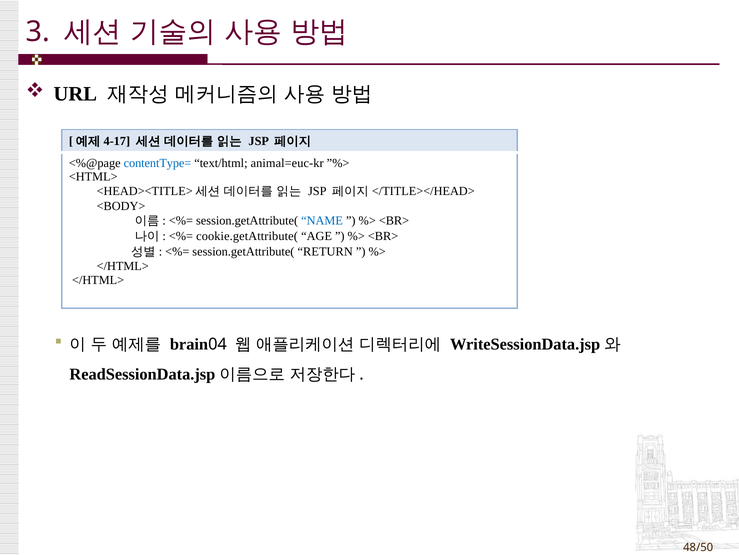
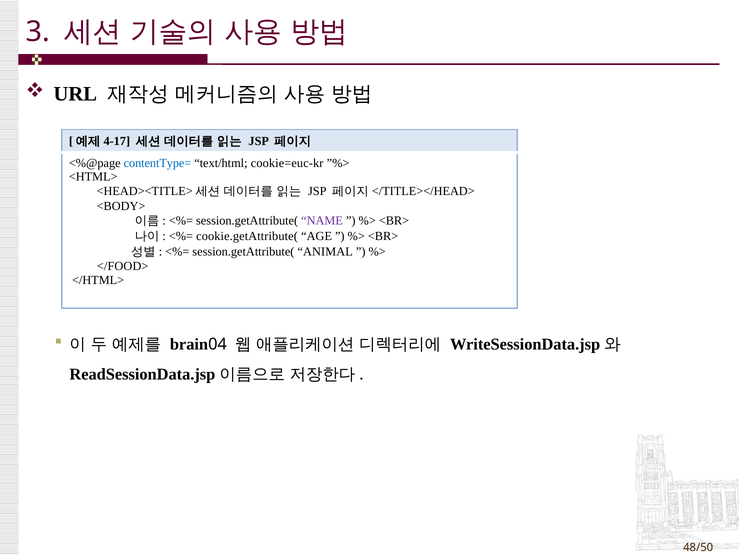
animal=euc-kr: animal=euc-kr -> cookie=euc-kr
NAME colour: blue -> purple
RETURN: RETURN -> ANIMAL
</HTML> at (123, 266): </HTML> -> </FOOD>
